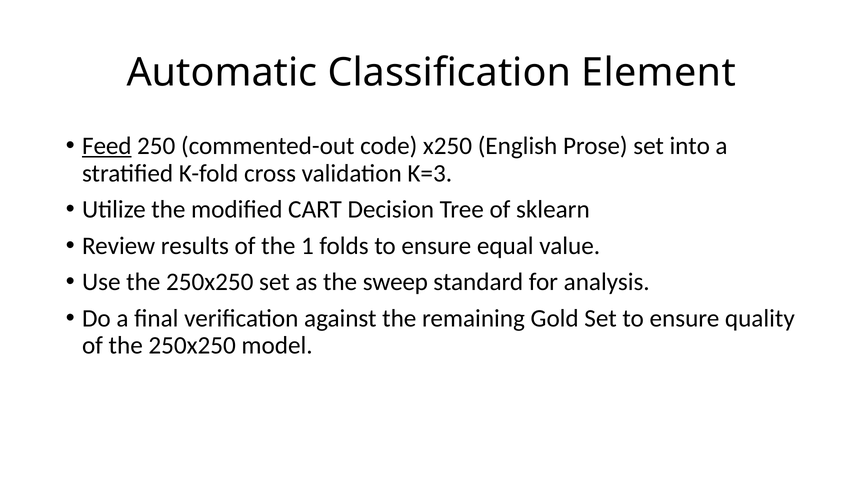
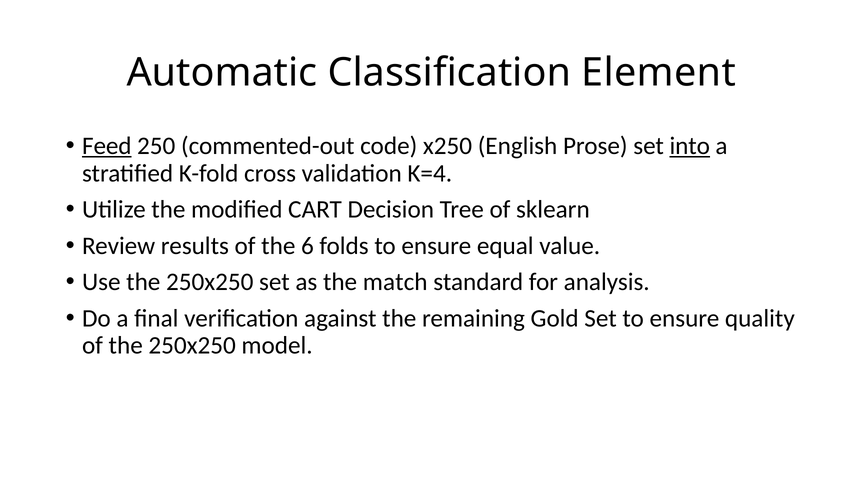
into underline: none -> present
K=3: K=3 -> K=4
1: 1 -> 6
sweep: sweep -> match
